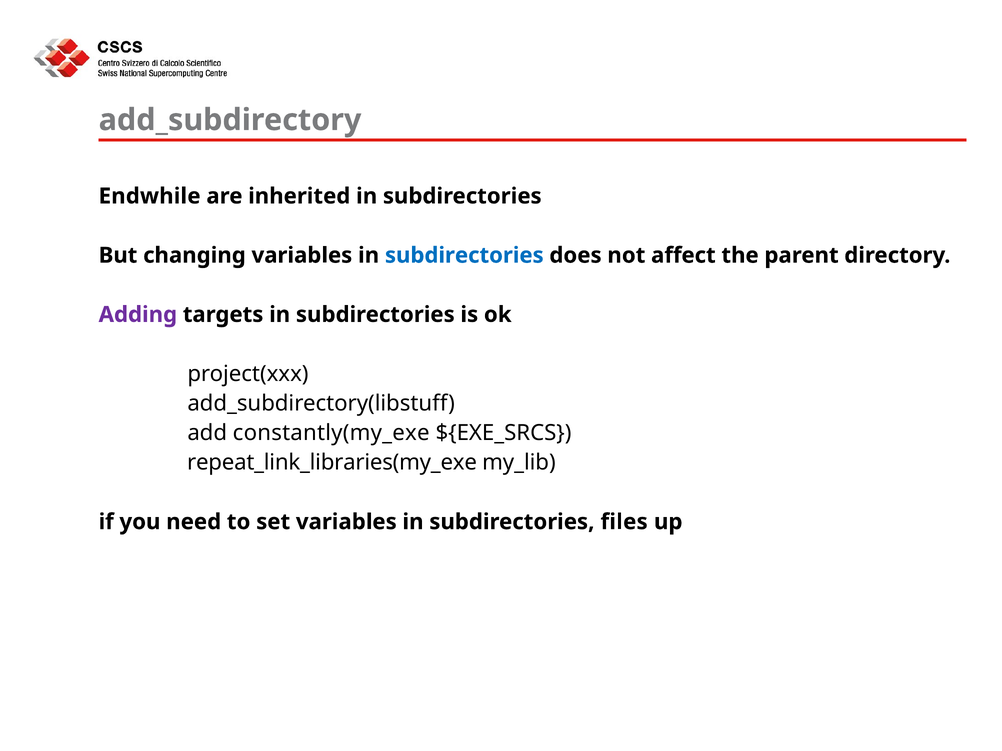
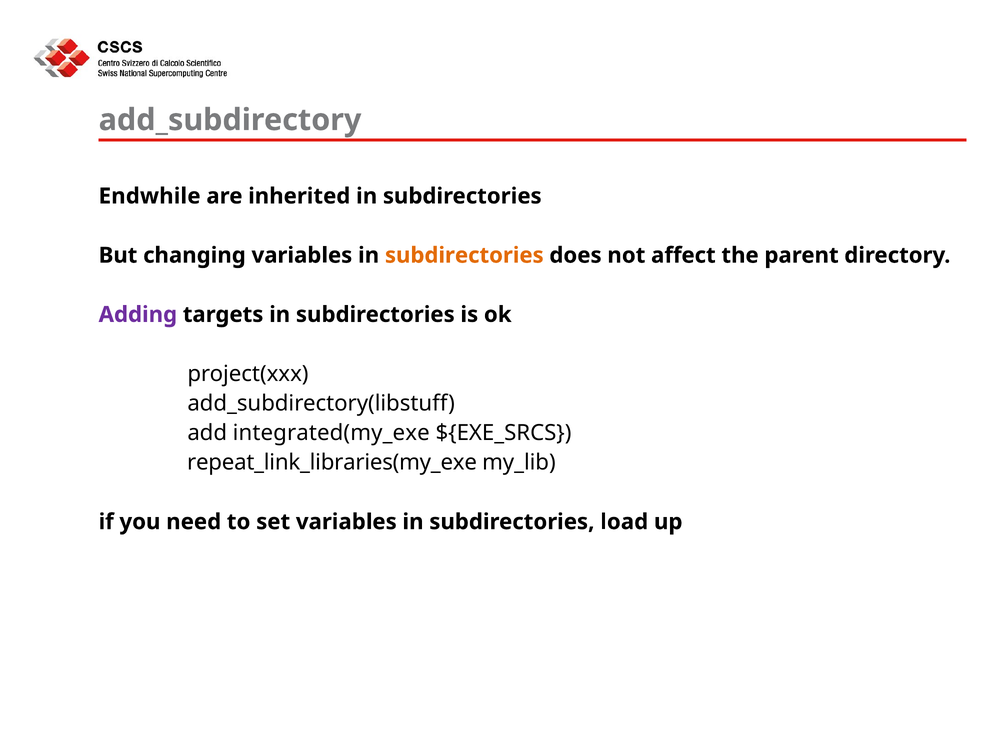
subdirectories at (464, 256) colour: blue -> orange
constantly(my_exe: constantly(my_exe -> integrated(my_exe
files: files -> load
